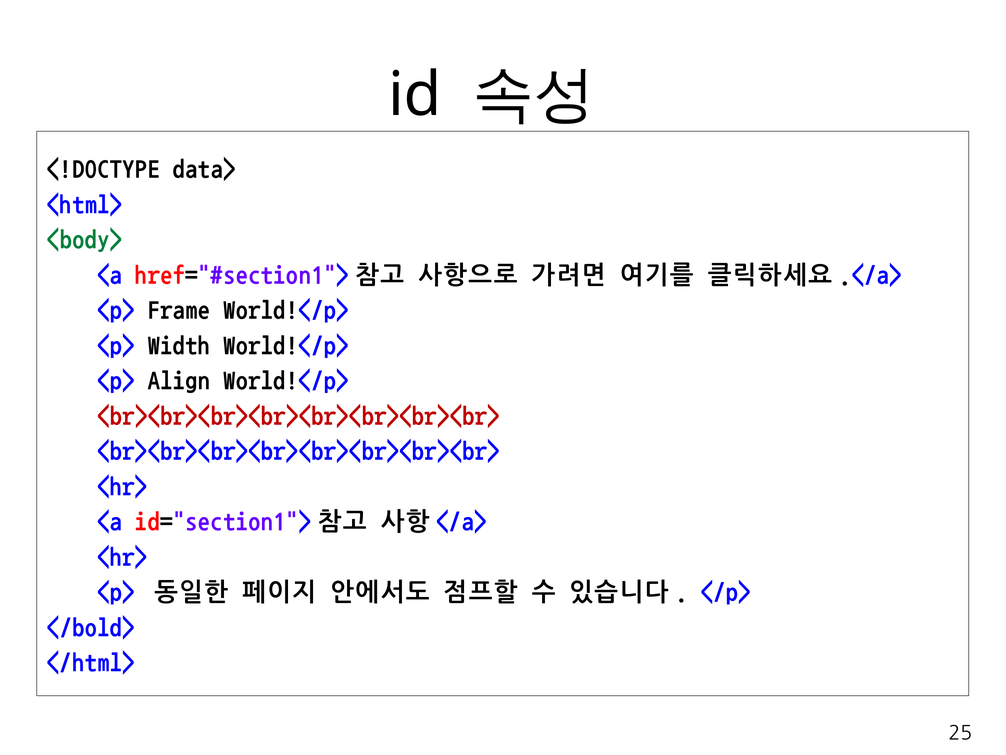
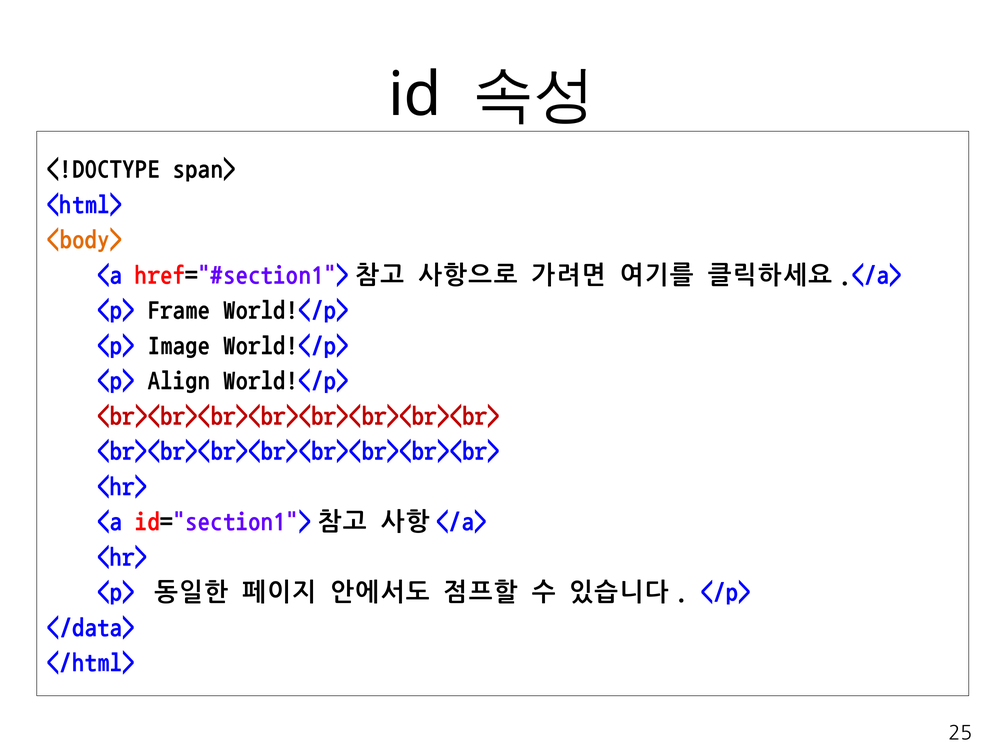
data>: data> -> span>
<body> colour: green -> orange
Width: Width -> Image
</bold>: </bold> -> </data>
